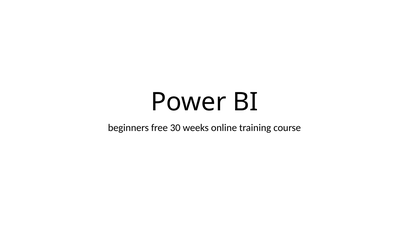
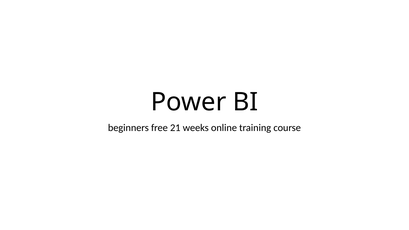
30: 30 -> 21
